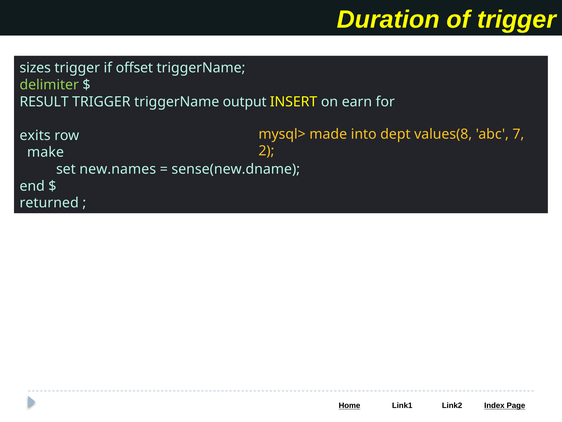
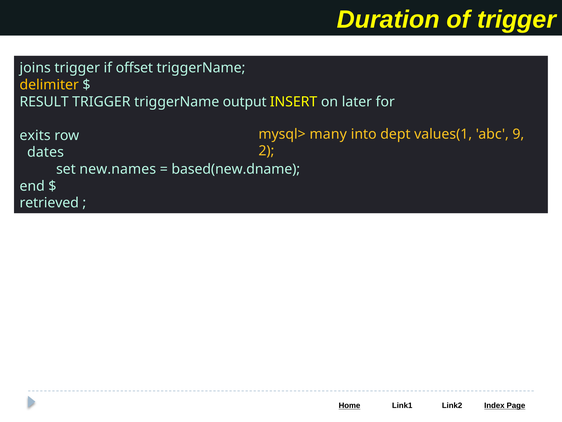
sizes: sizes -> joins
delimiter colour: light green -> yellow
earn: earn -> later
made: made -> many
values(8: values(8 -> values(1
7: 7 -> 9
make: make -> dates
sense(new.dname: sense(new.dname -> based(new.dname
returned: returned -> retrieved
